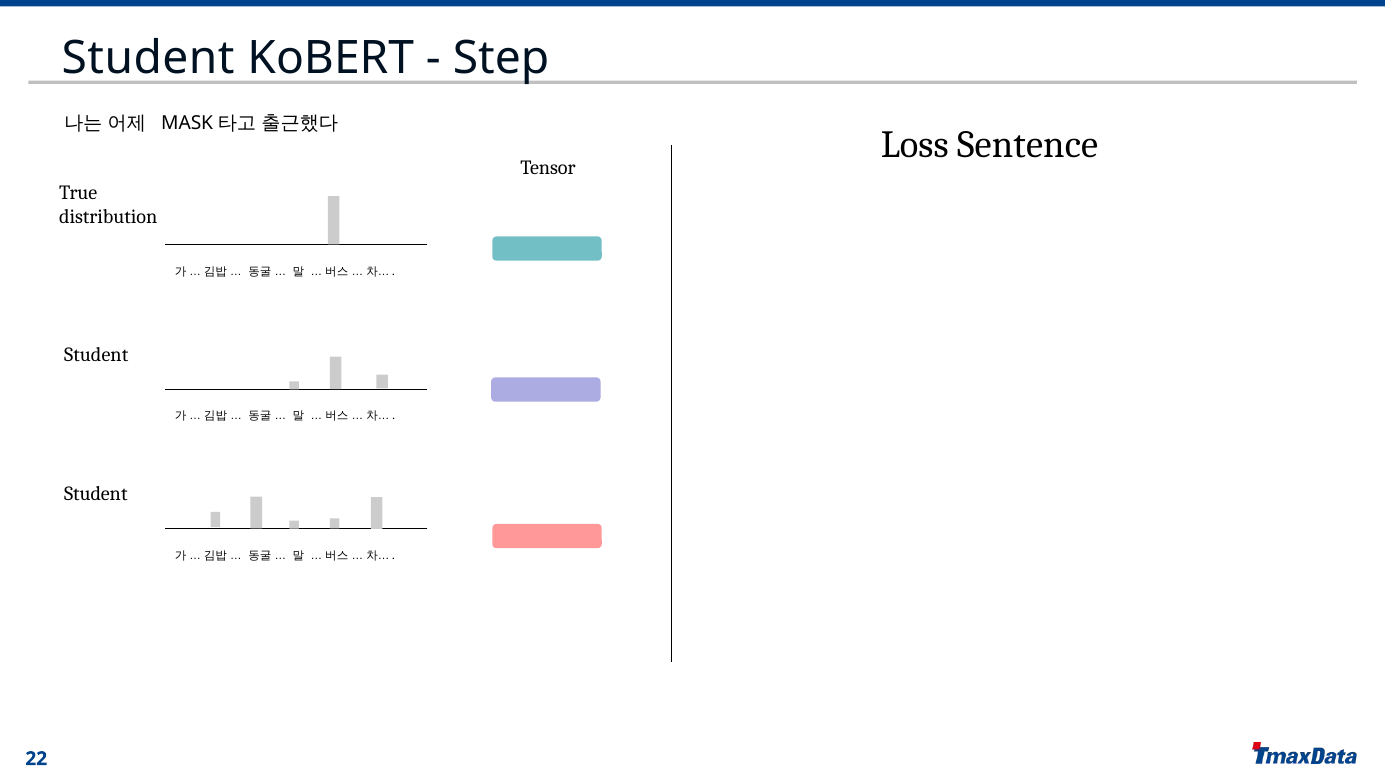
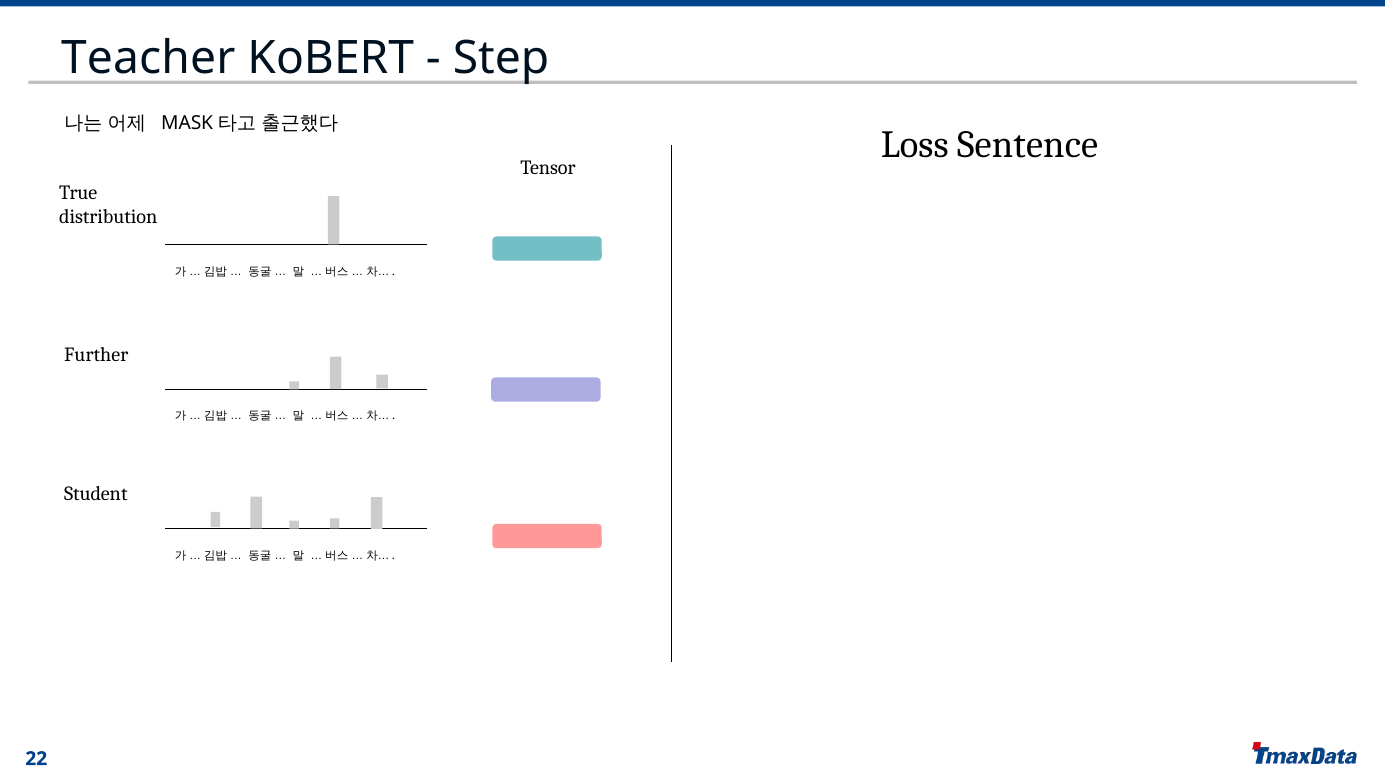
Student at (148, 59): Student -> Teacher
Student at (96, 355): Student -> Further
